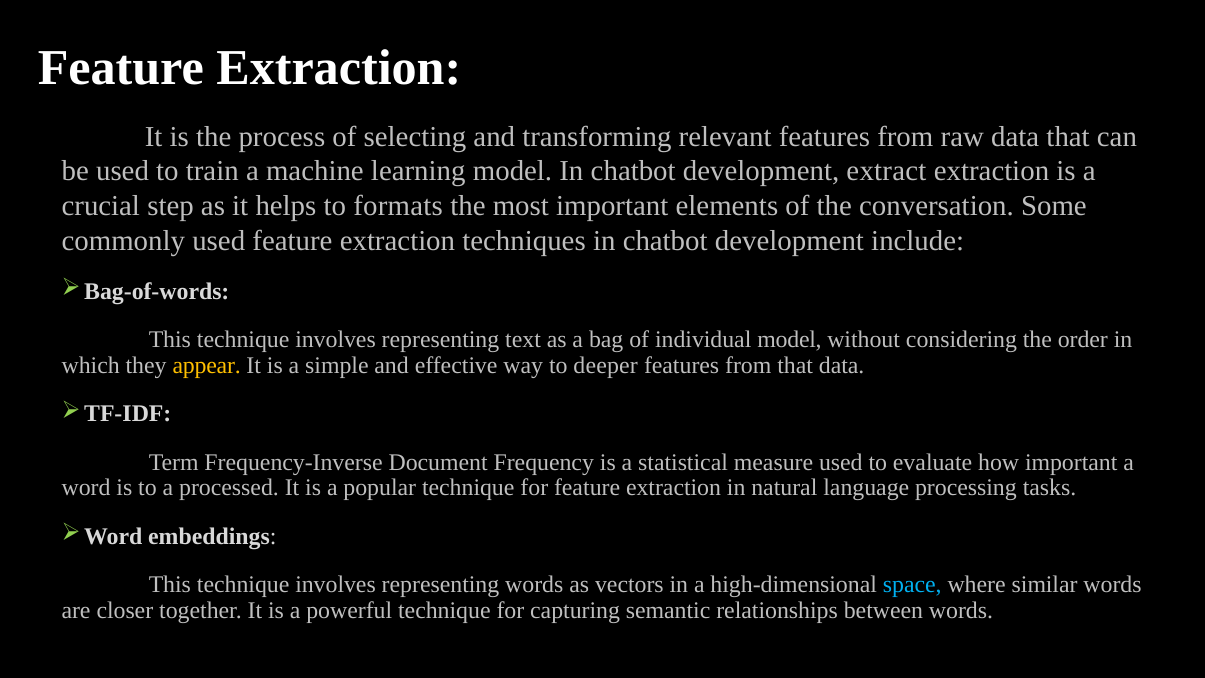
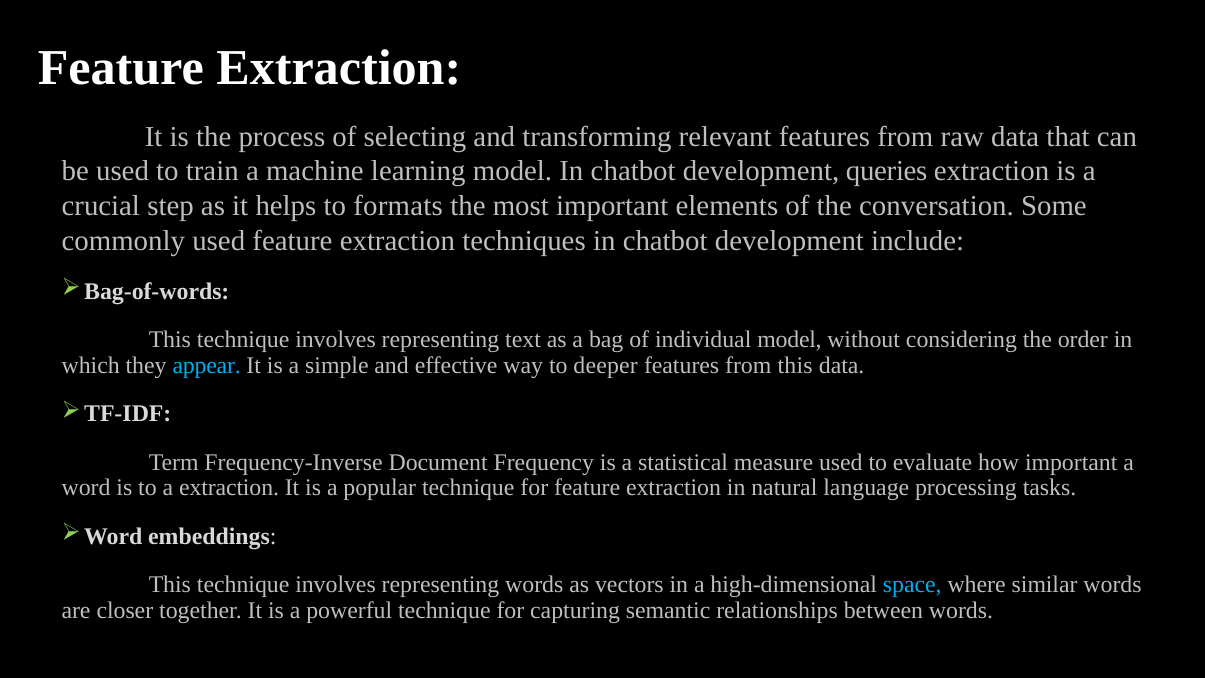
extract: extract -> queries
appear colour: yellow -> light blue
from that: that -> this
a processed: processed -> extraction
